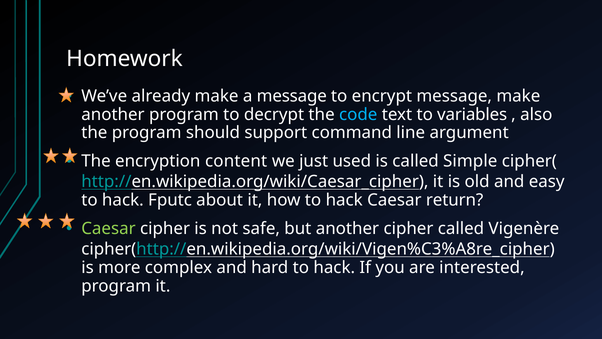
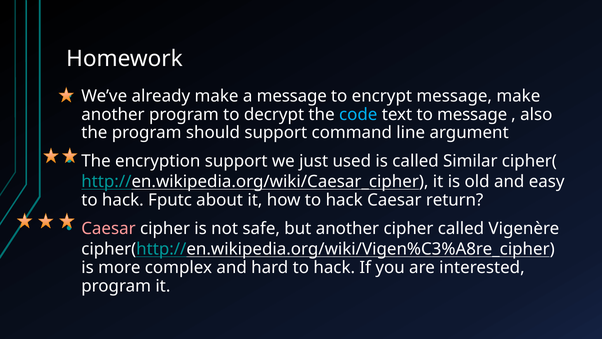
to variables: variables -> message
encryption content: content -> support
Simple: Simple -> Similar
Caesar at (108, 229) colour: light green -> pink
